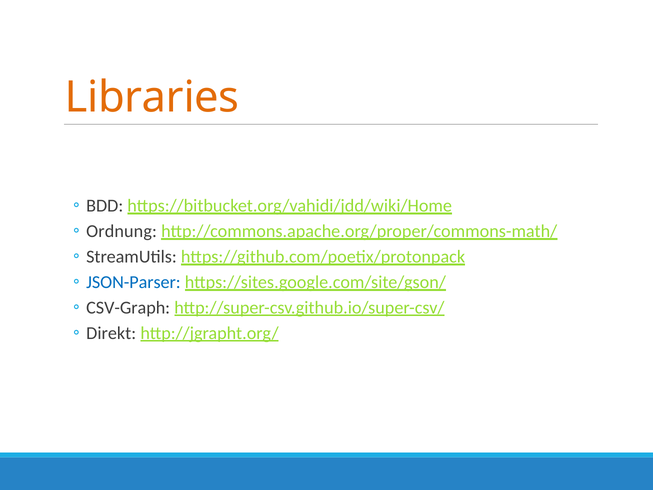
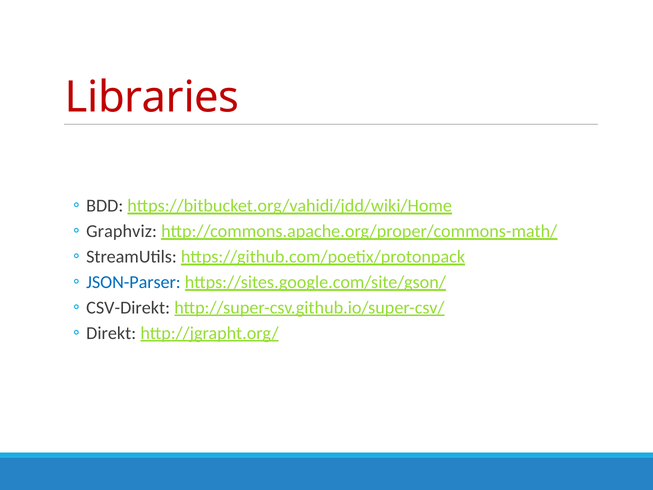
Libraries colour: orange -> red
Ordnung: Ordnung -> Graphviz
CSV-Graph: CSV-Graph -> CSV-Direkt
